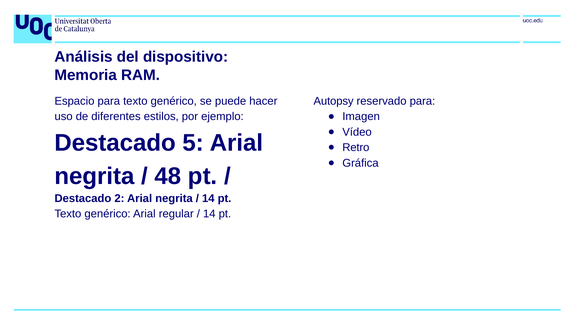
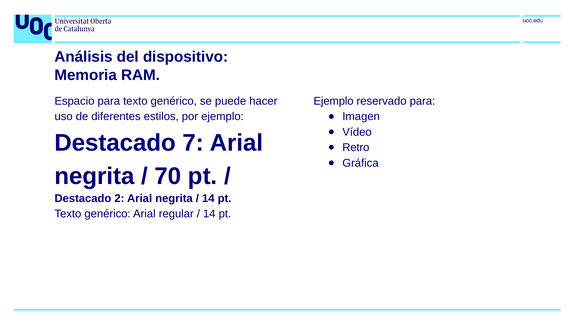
Autopsy at (334, 101): Autopsy -> Ejemplo
5: 5 -> 7
48: 48 -> 70
